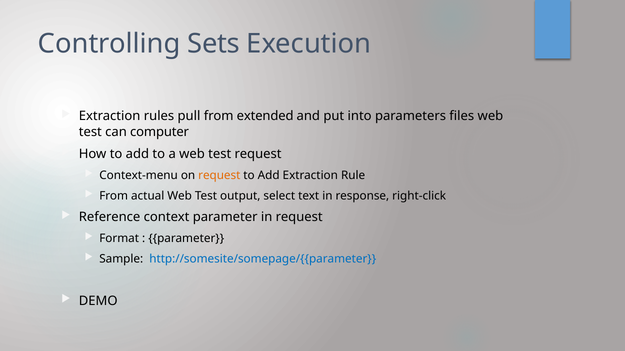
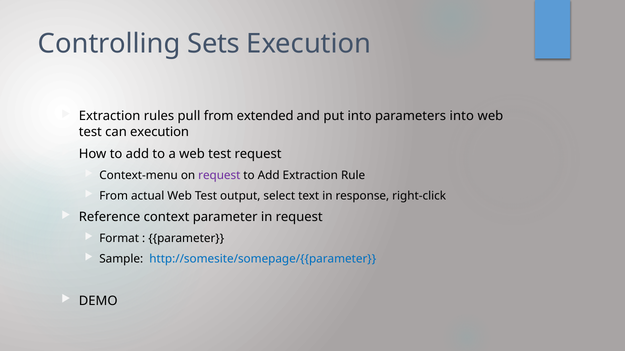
parameters files: files -> into
can computer: computer -> execution
request at (219, 175) colour: orange -> purple
